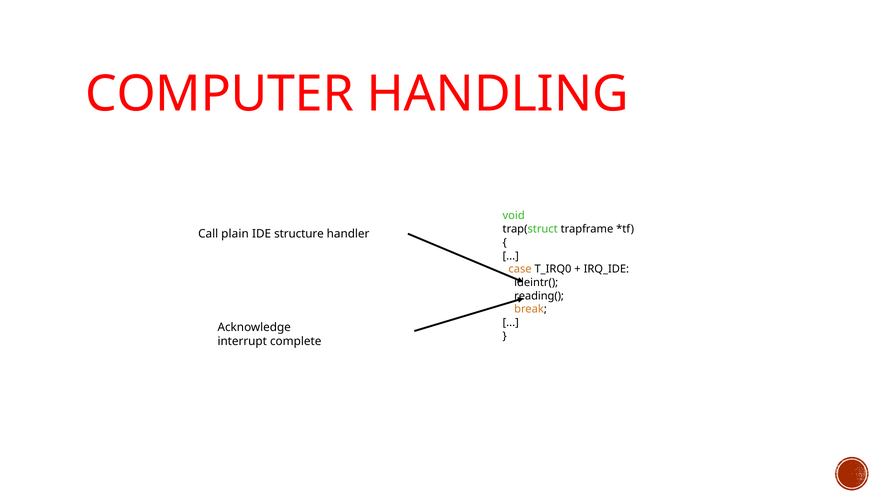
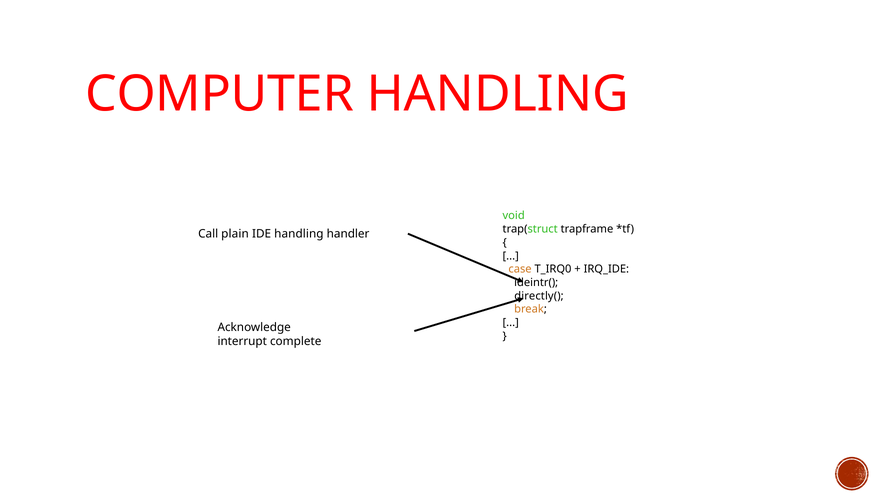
IDE structure: structure -> handling
reading(: reading( -> directly(
